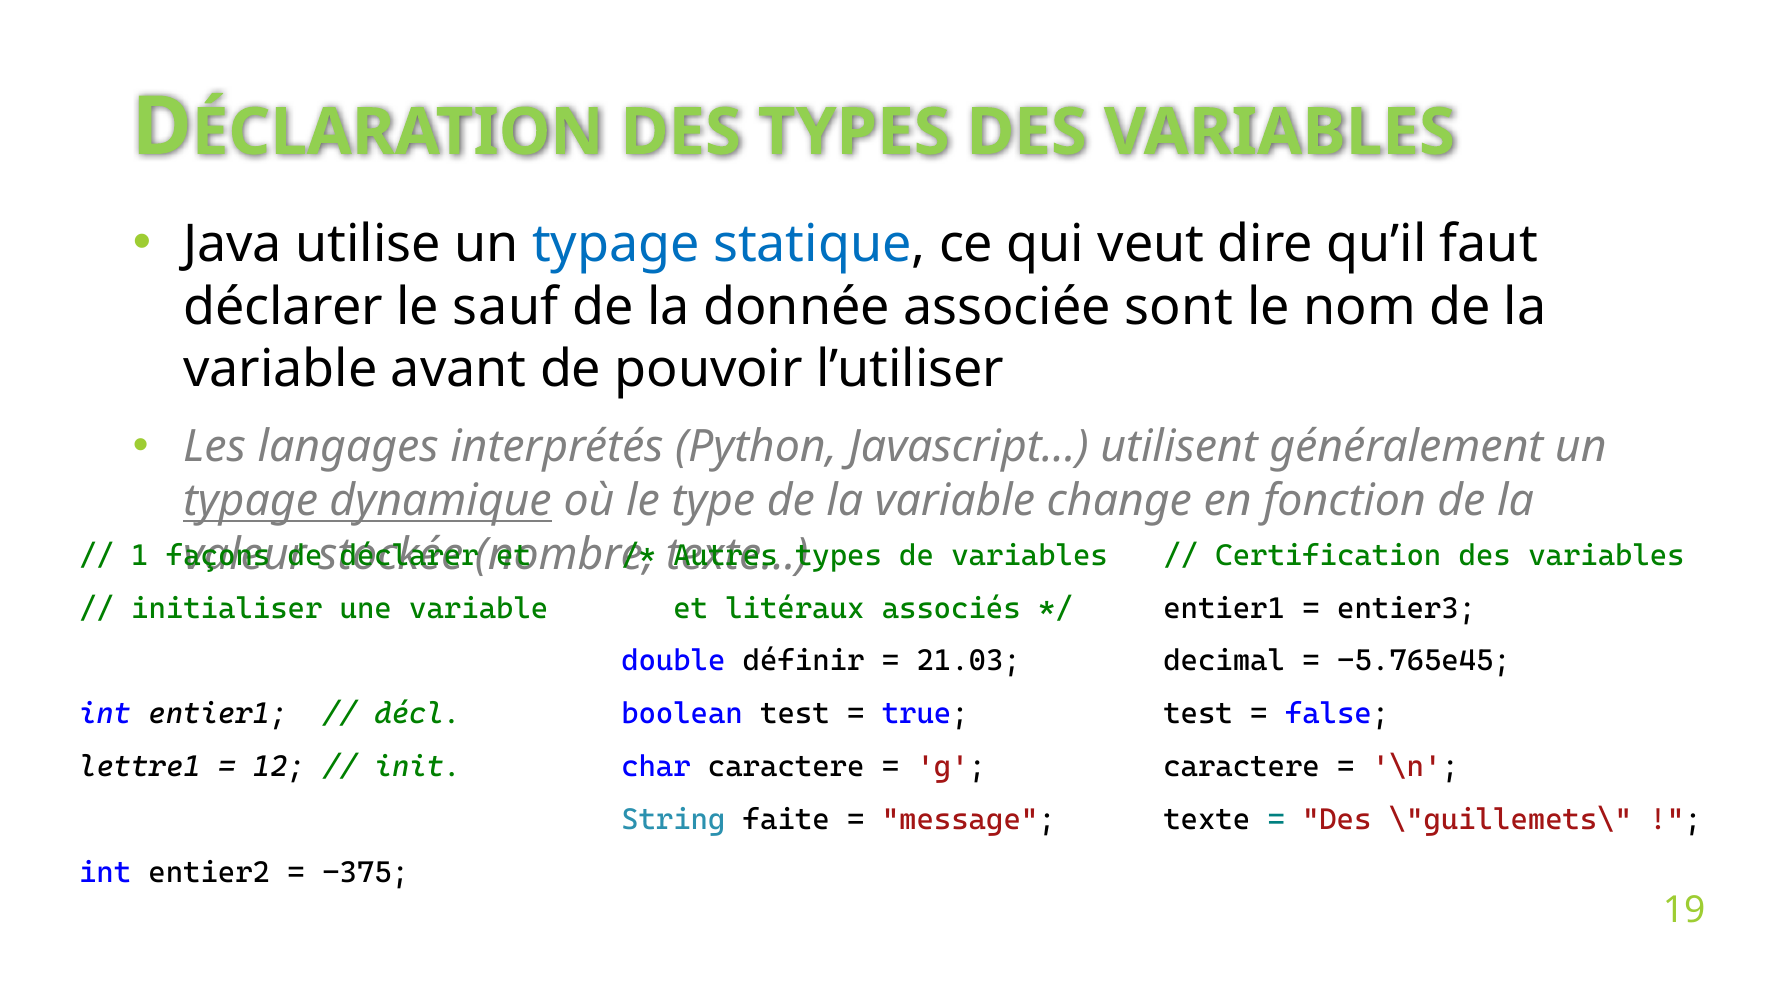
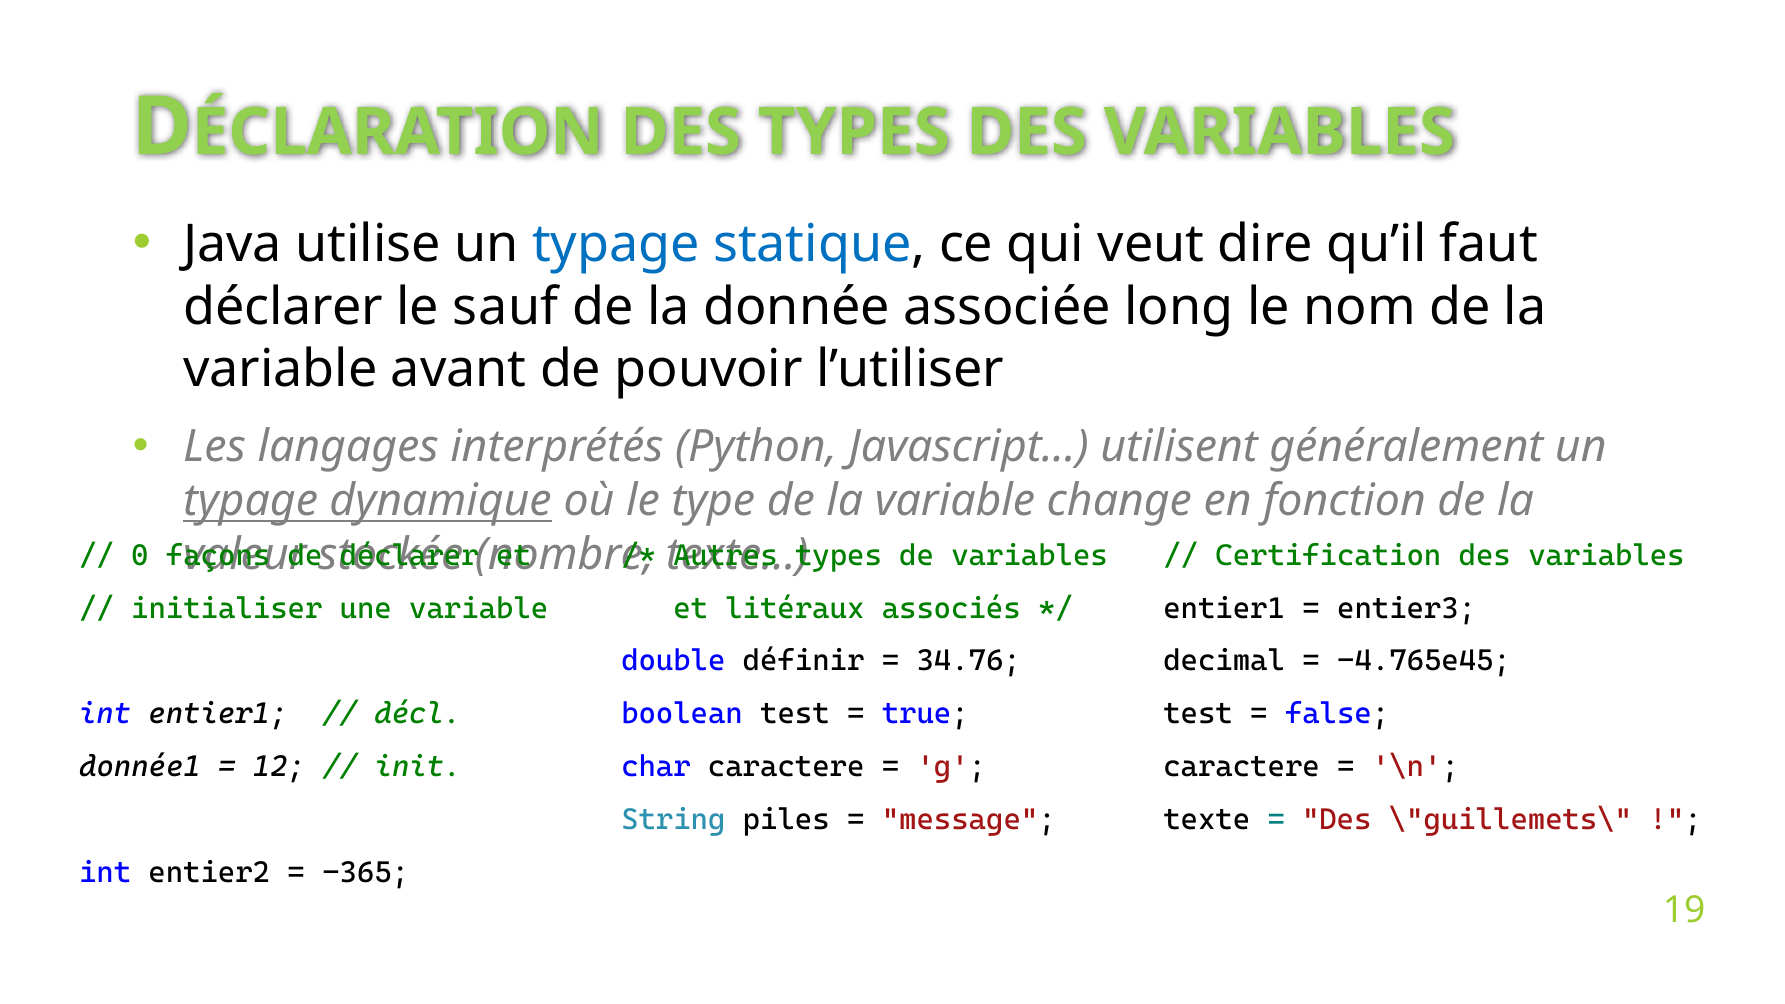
sont: sont -> long
1: 1 -> 0
21.03: 21.03 -> 34.76
-5.765e45: -5.765e45 -> -4.765e45
lettre1: lettre1 -> donnée1
faite: faite -> piles
-375: -375 -> -365
